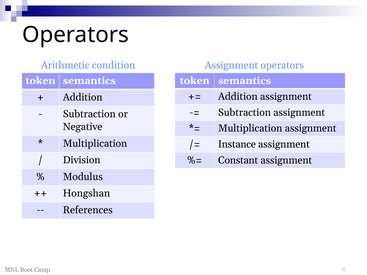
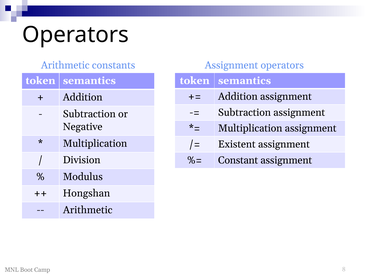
condition: condition -> constants
Instance: Instance -> Existent
References at (88, 210): References -> Arithmetic
